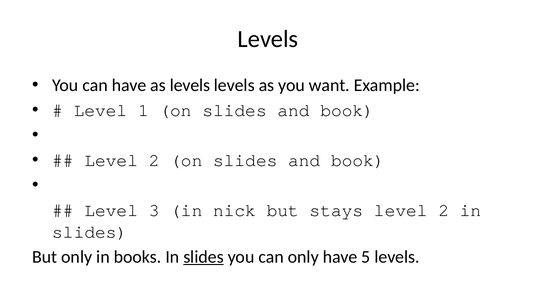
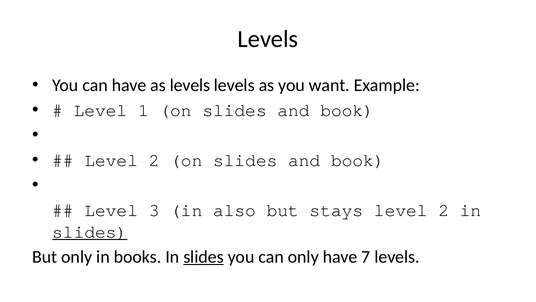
nick: nick -> also
slides at (90, 231) underline: none -> present
5: 5 -> 7
